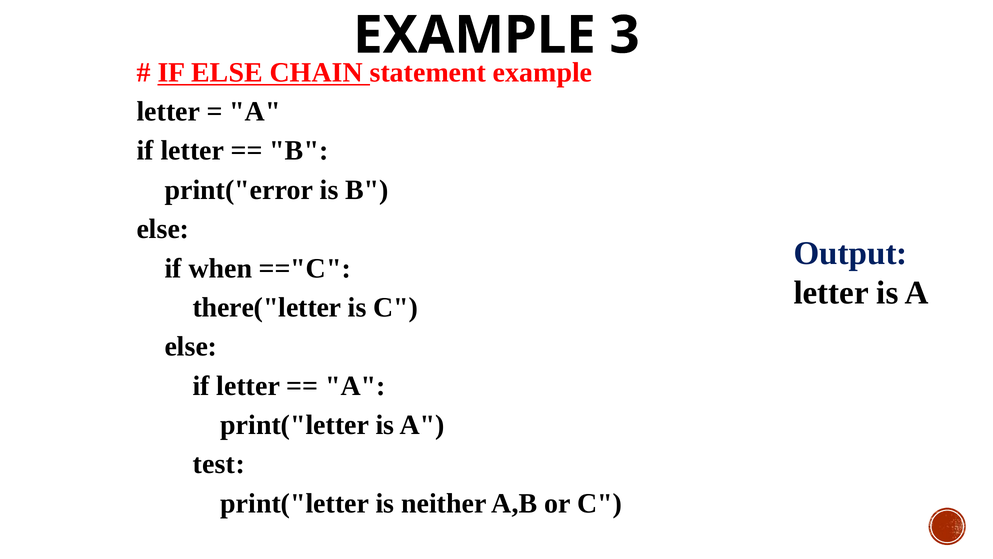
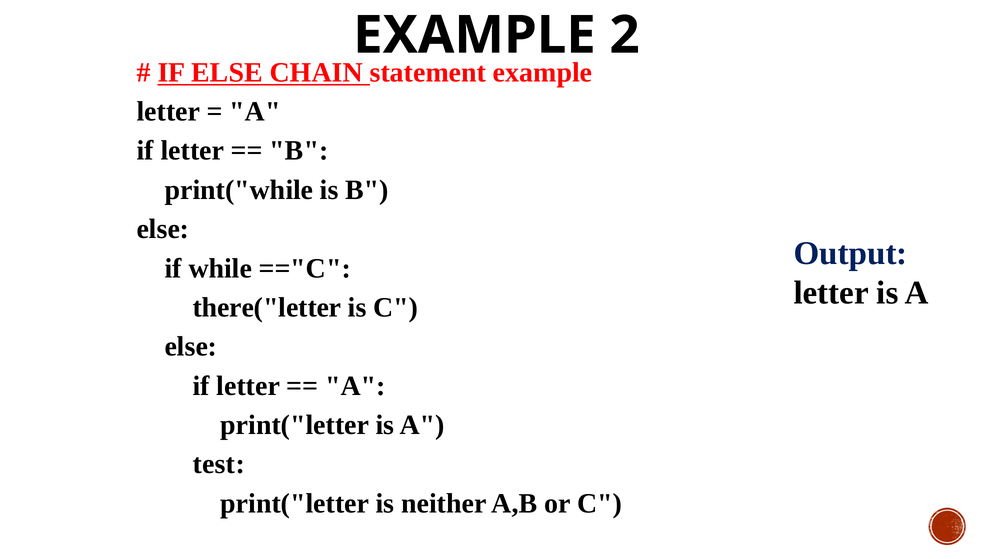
3: 3 -> 2
print("error: print("error -> print("while
when: when -> while
